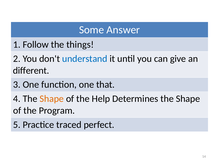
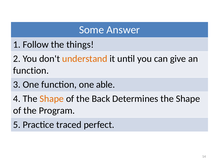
understand colour: blue -> orange
different at (31, 71): different -> function
that: that -> able
Help: Help -> Back
